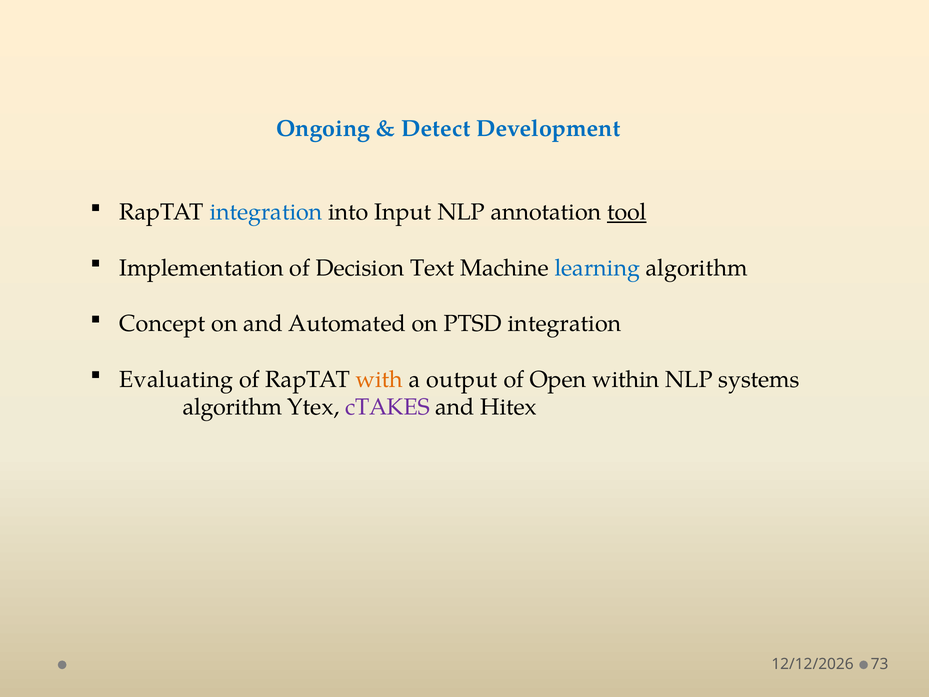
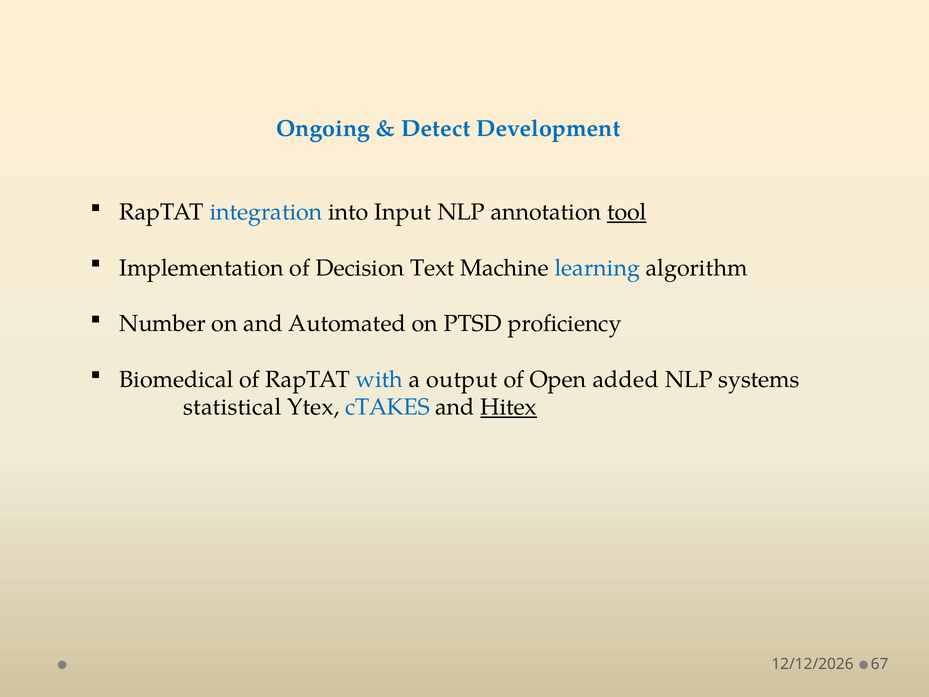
Concept: Concept -> Number
PTSD integration: integration -> proficiency
Evaluating: Evaluating -> Biomedical
with colour: orange -> blue
within: within -> added
algorithm at (233, 407): algorithm -> statistical
cTAKES colour: purple -> blue
Hitex underline: none -> present
73: 73 -> 67
